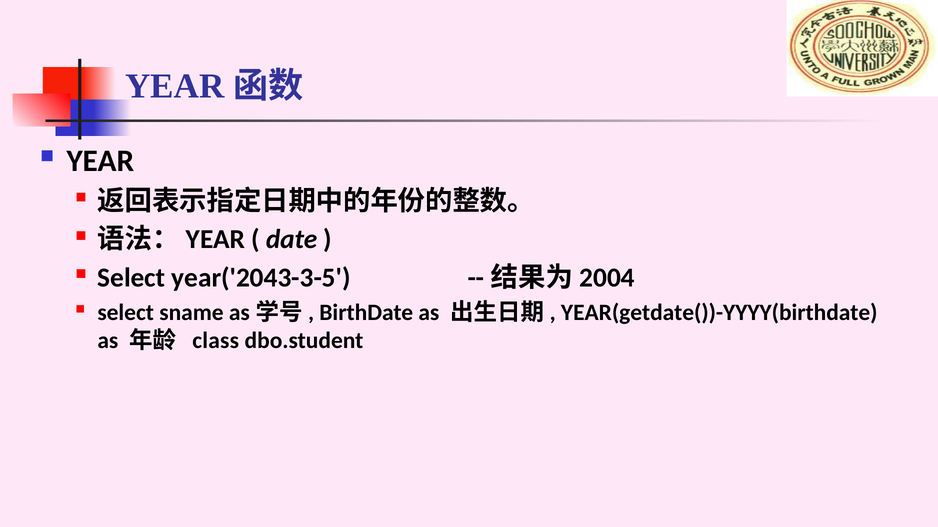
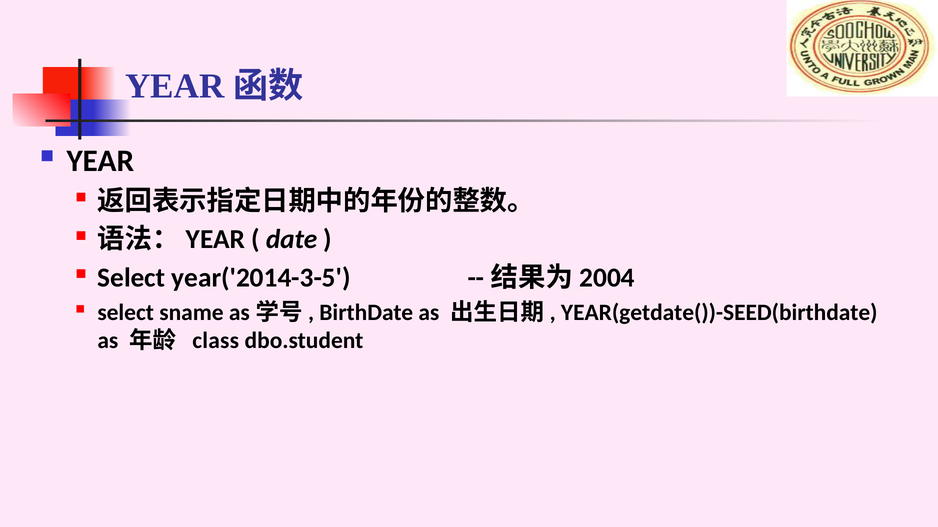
year('2043-3-5: year('2043-3-5 -> year('2014-3-5
YEAR(getdate())-YYYY(birthdate: YEAR(getdate())-YYYY(birthdate -> YEAR(getdate())-SEED(birthdate
